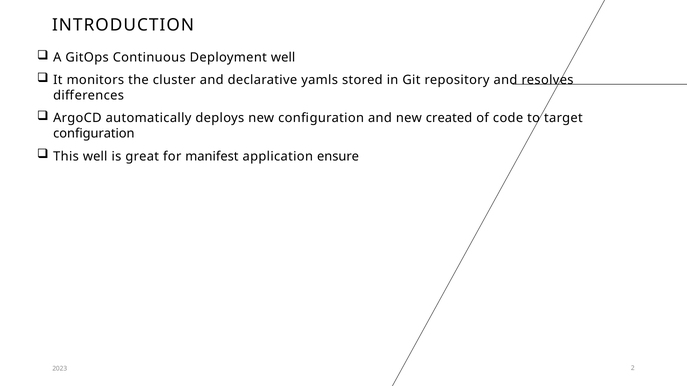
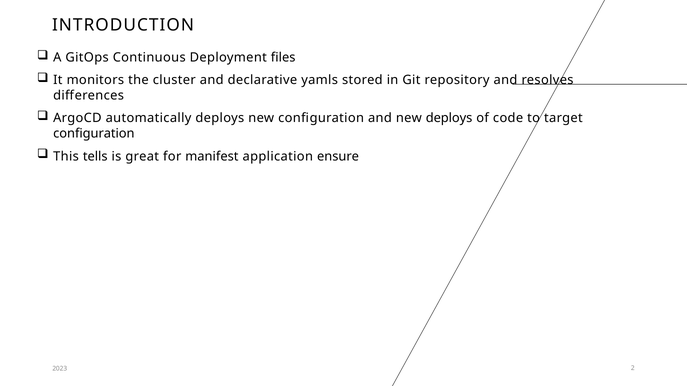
Deployment well: well -> files
new created: created -> deploys
This well: well -> tells
